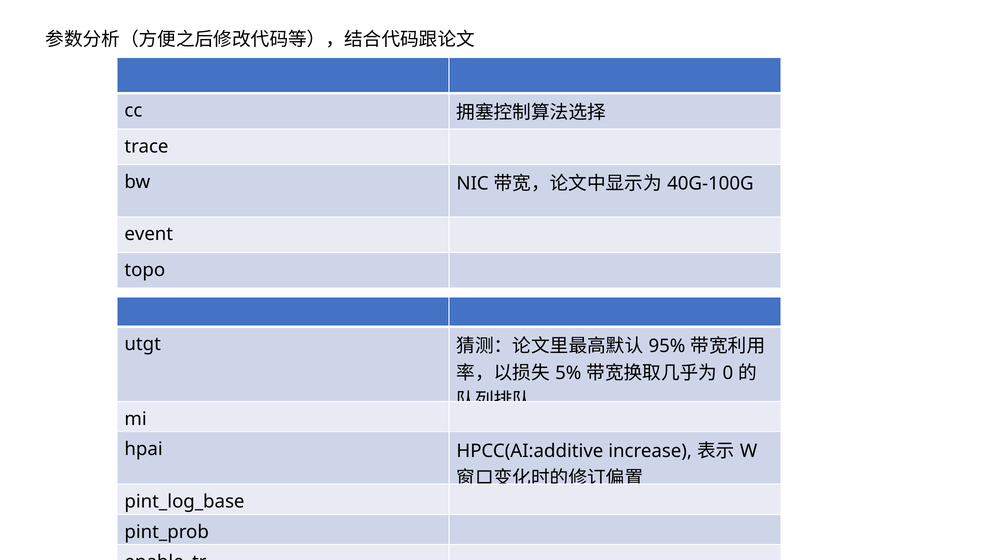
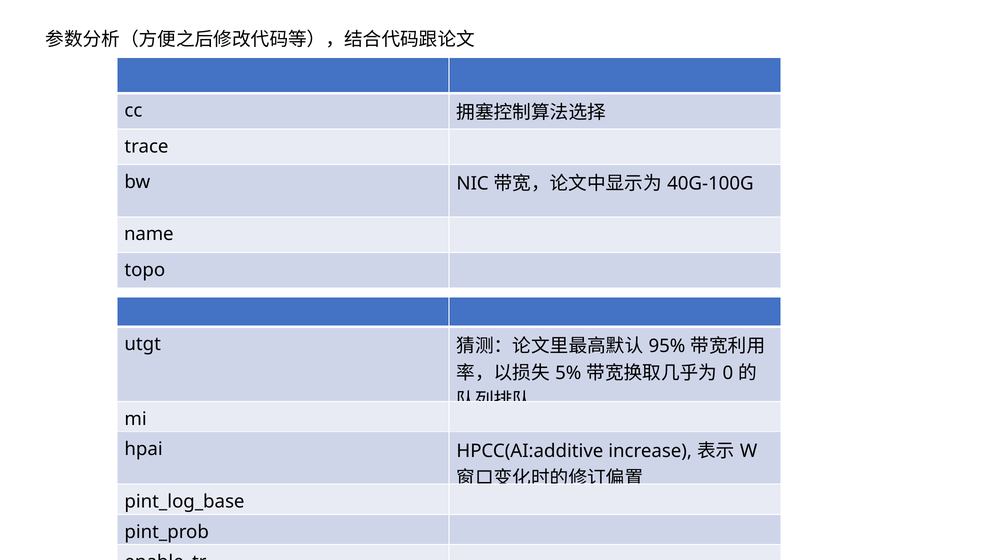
event: event -> name
